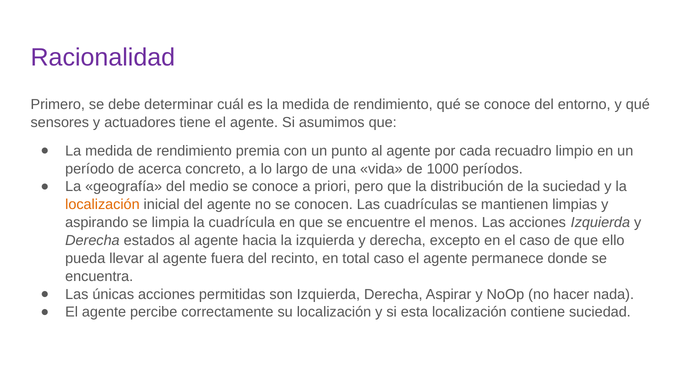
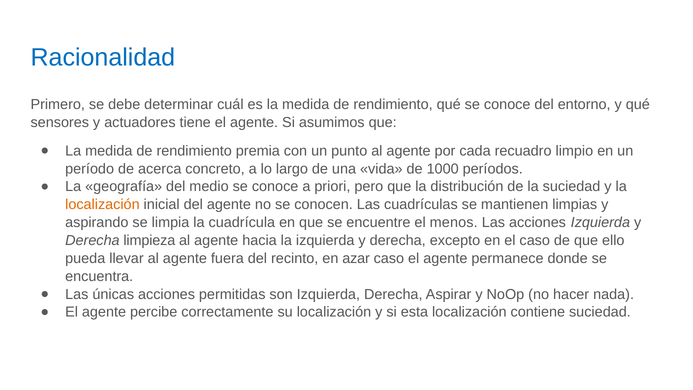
Racionalidad colour: purple -> blue
estados: estados -> limpieza
total: total -> azar
